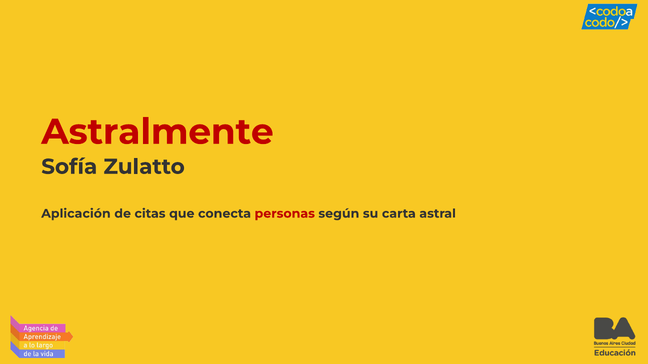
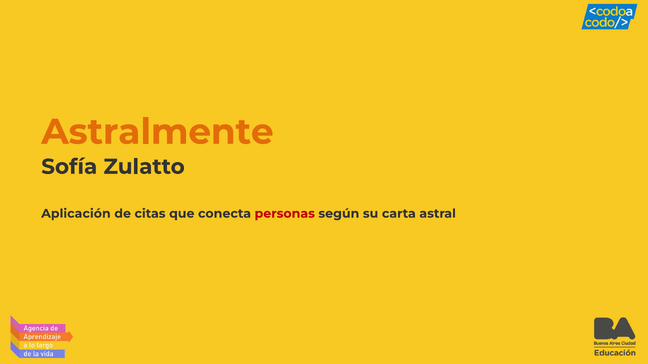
Astralmente colour: red -> orange
